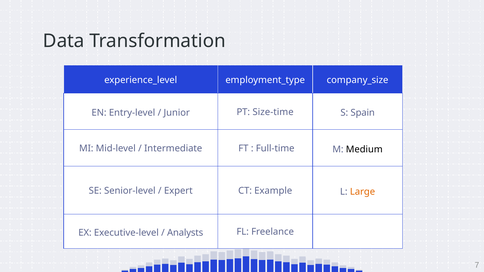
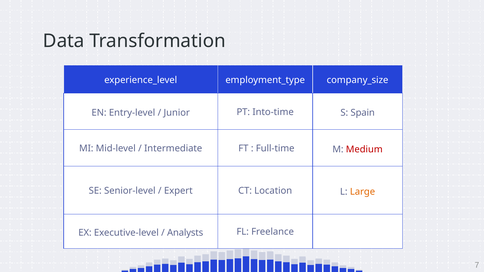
Size-time: Size-time -> Into-time
Medium colour: black -> red
Example: Example -> Location
